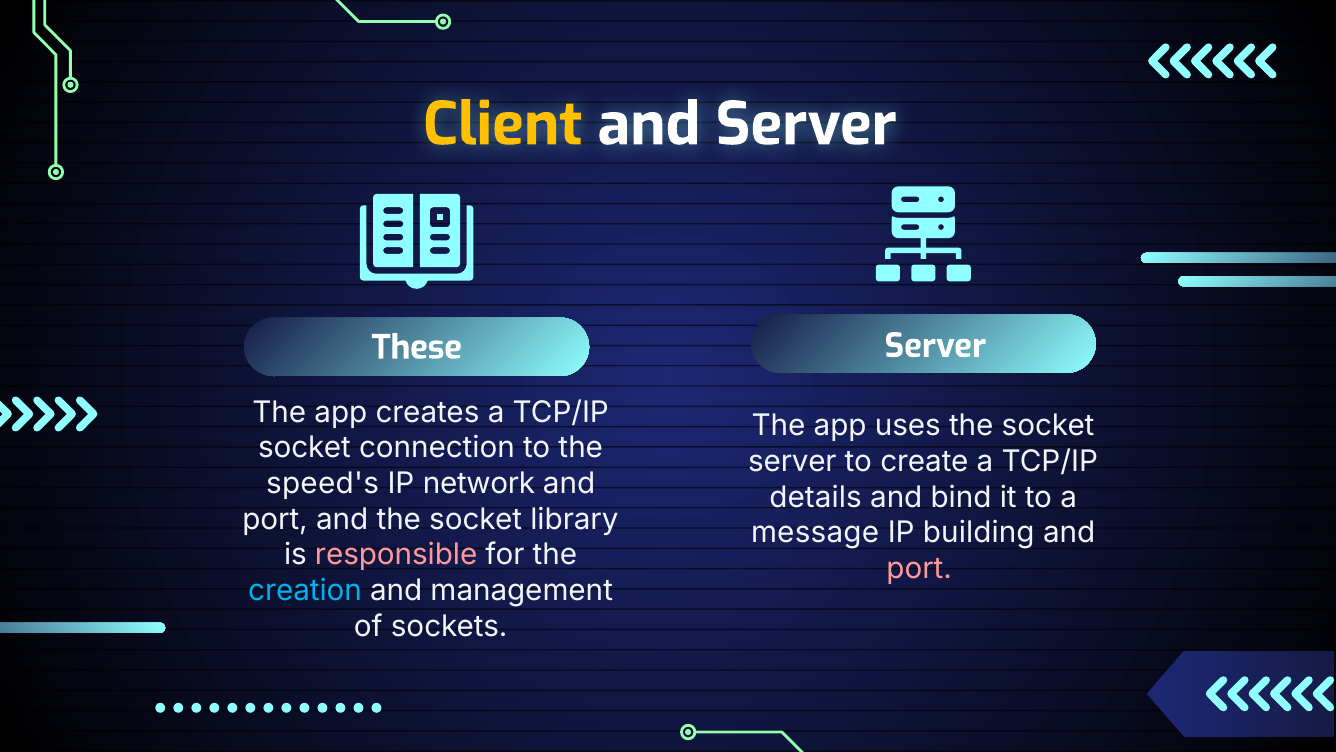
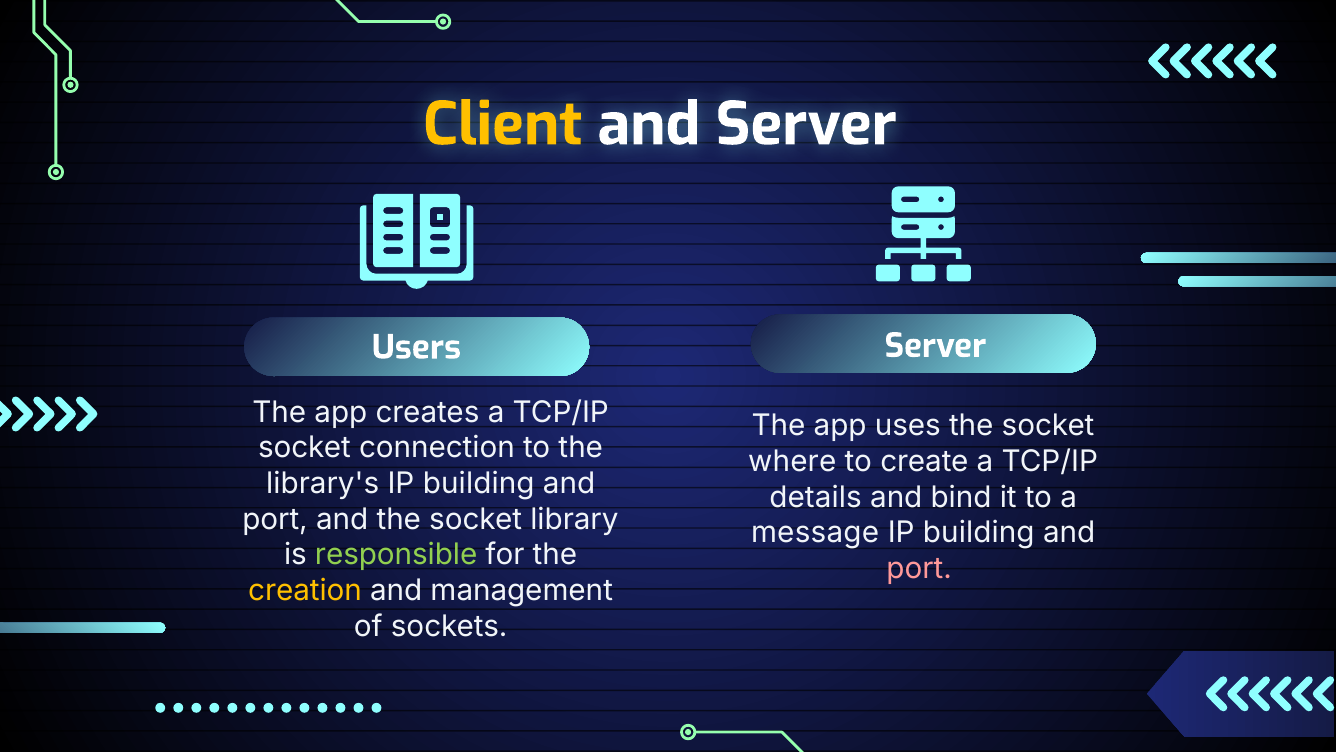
These: These -> Users
server at (792, 461): server -> where
speed's: speed's -> library's
network at (479, 483): network -> building
responsible colour: pink -> light green
creation colour: light blue -> yellow
